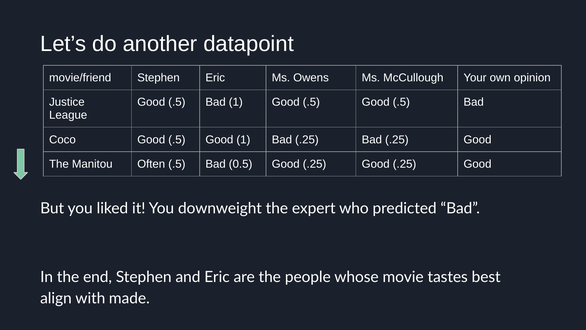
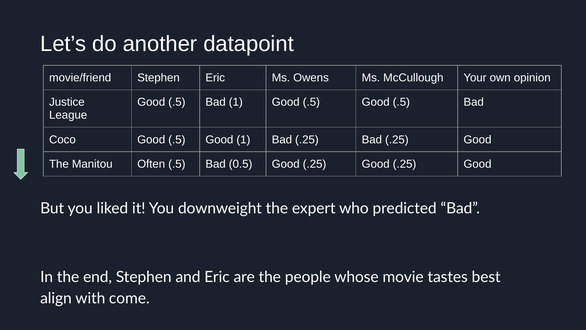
made: made -> come
